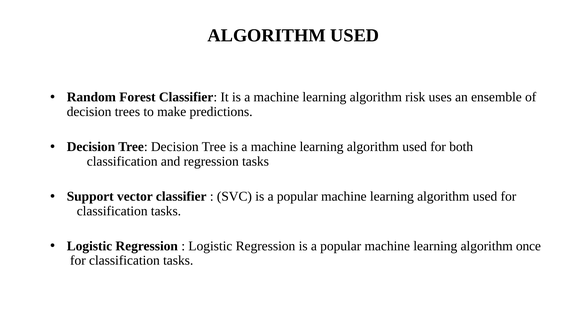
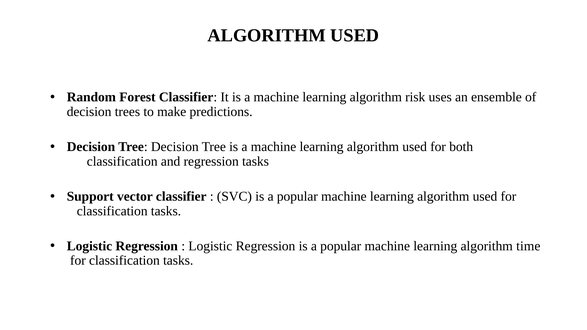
once: once -> time
